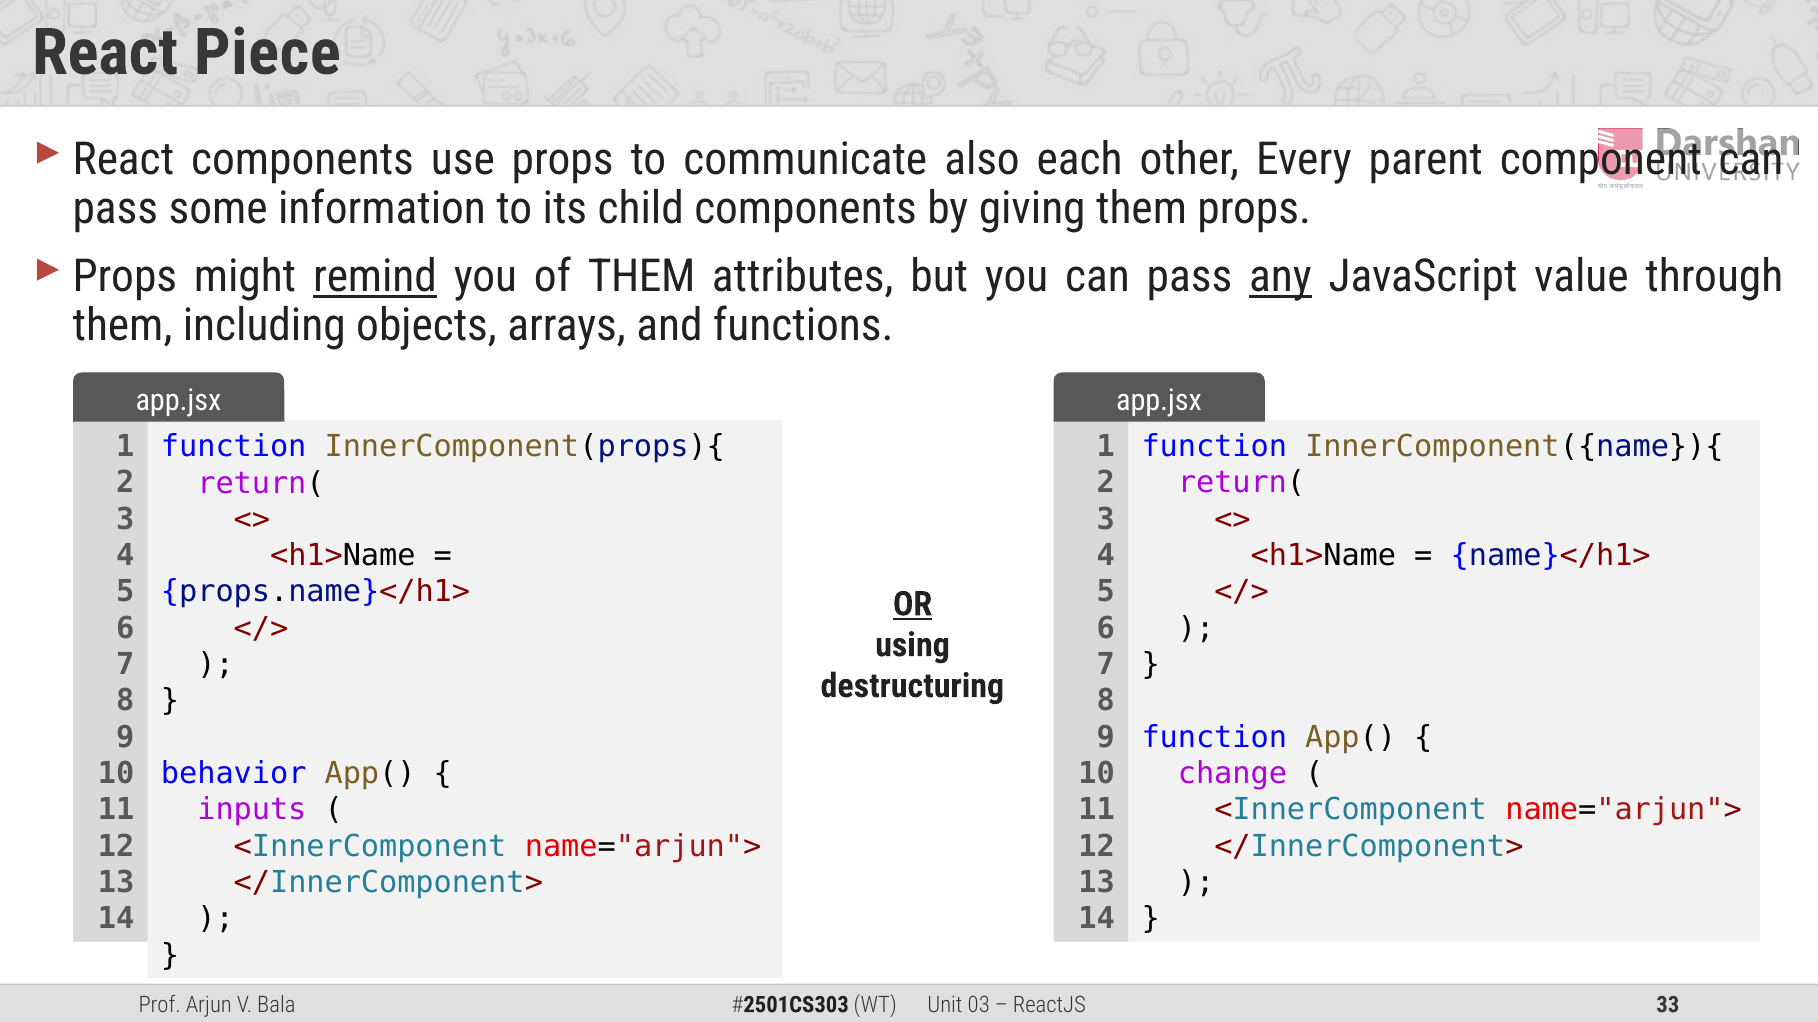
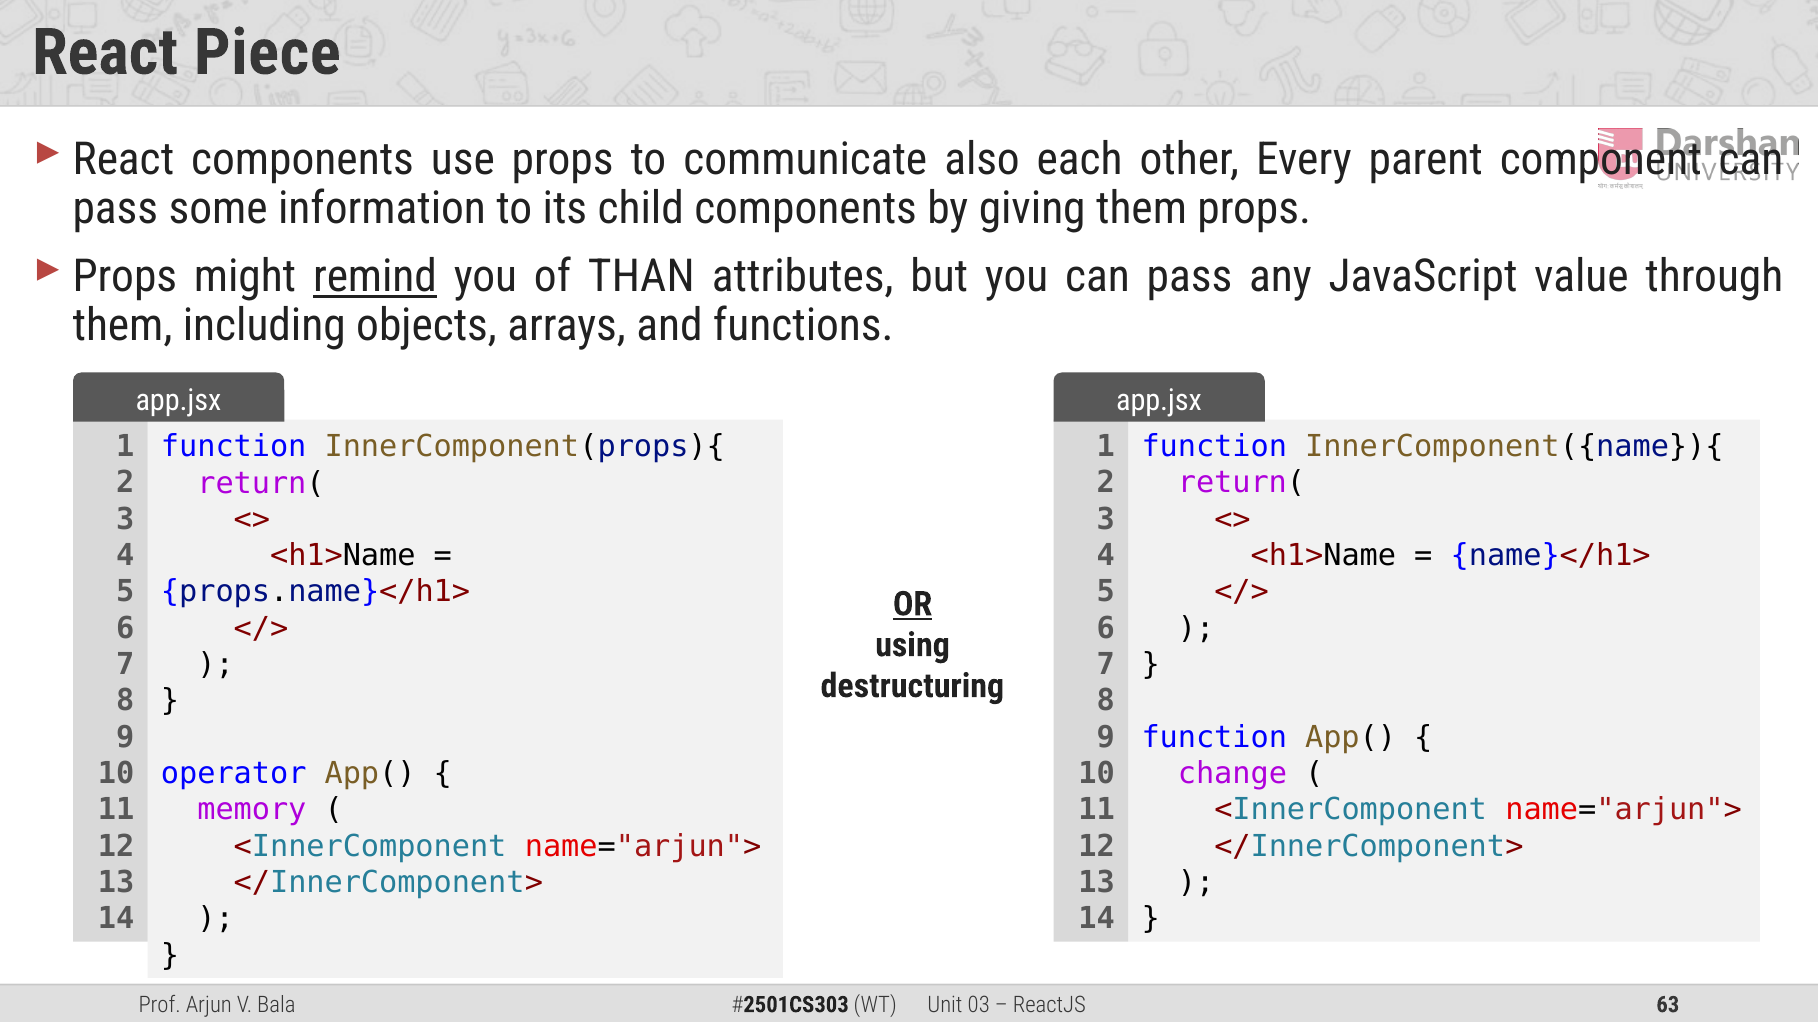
of THEM: THEM -> THAN
any underline: present -> none
behavior: behavior -> operator
inputs: inputs -> memory
33: 33 -> 63
